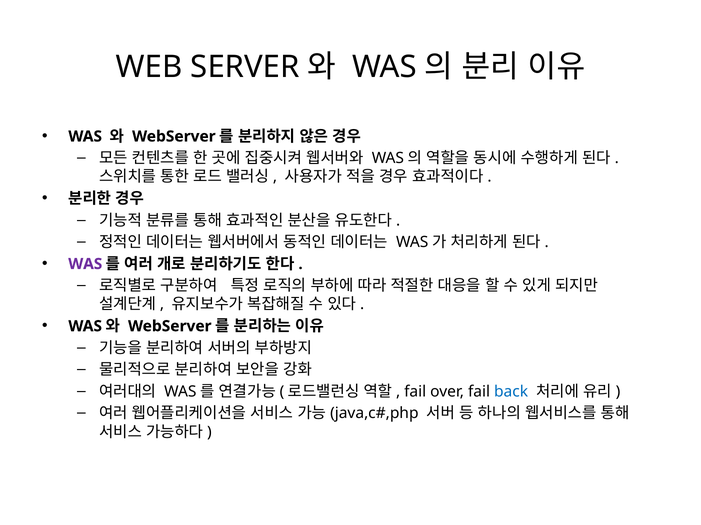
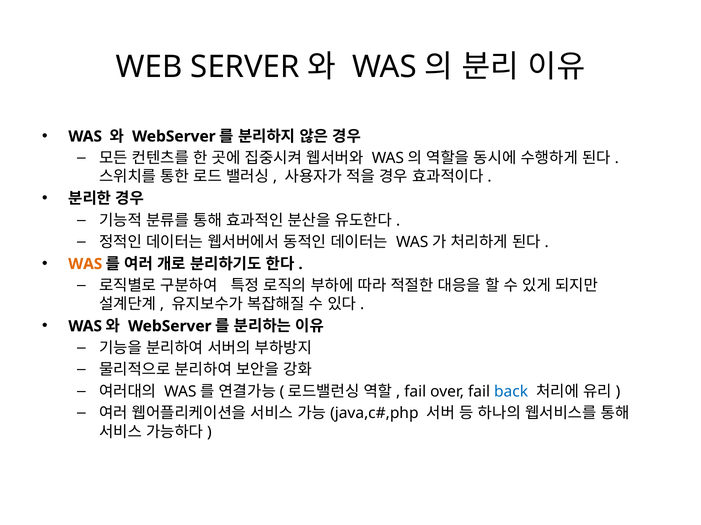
WAS at (85, 264) colour: purple -> orange
